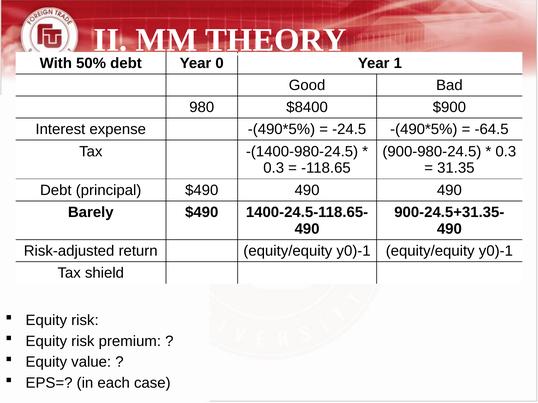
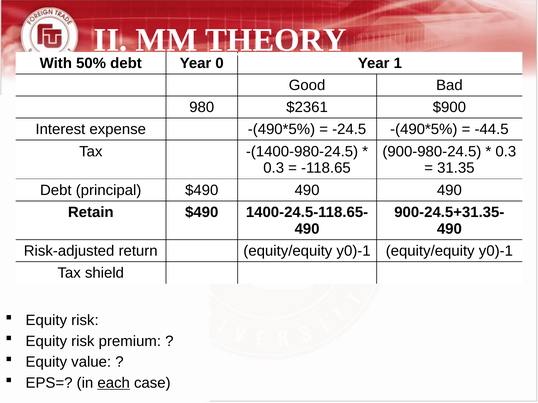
$8400: $8400 -> $2361
-64.5: -64.5 -> -44.5
Barely: Barely -> Retain
each underline: none -> present
